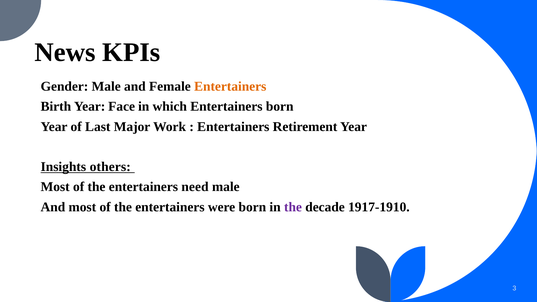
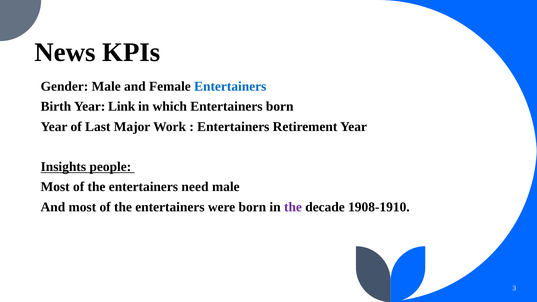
Entertainers at (230, 86) colour: orange -> blue
Face: Face -> Link
others: others -> people
1917-1910: 1917-1910 -> 1908-1910
